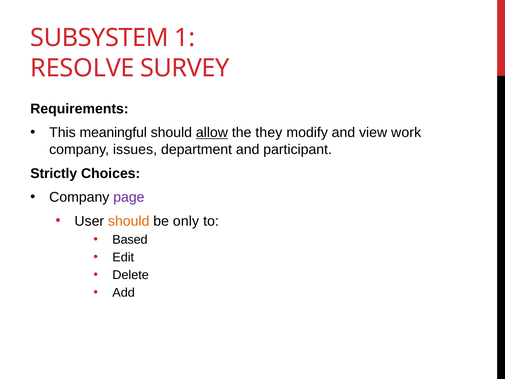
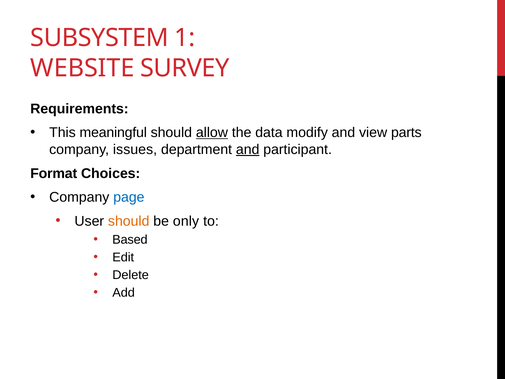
RESOLVE: RESOLVE -> WEBSITE
they: they -> data
work: work -> parts
and at (248, 149) underline: none -> present
Strictly: Strictly -> Format
page colour: purple -> blue
